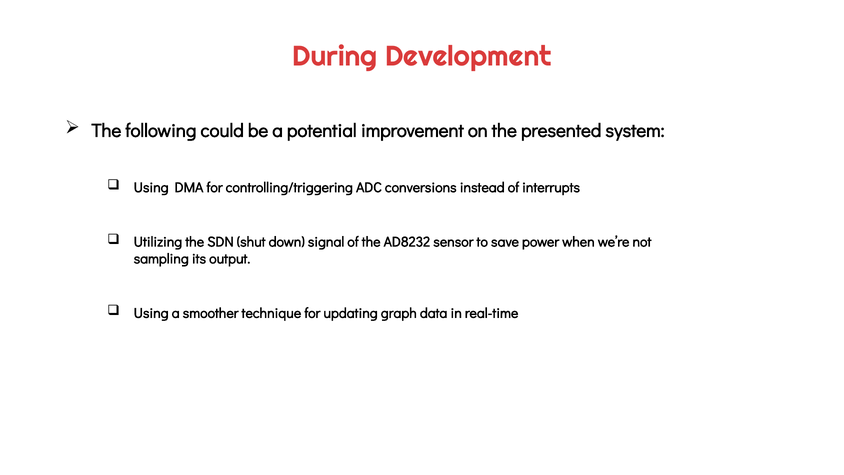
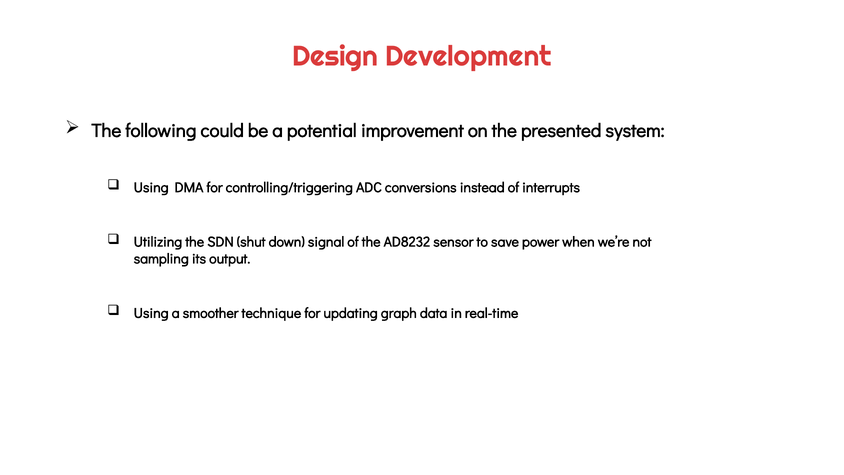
During: During -> Design
